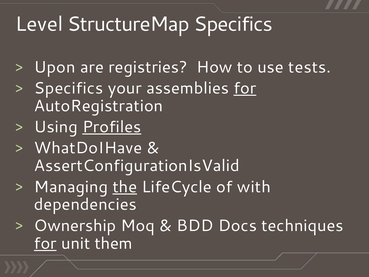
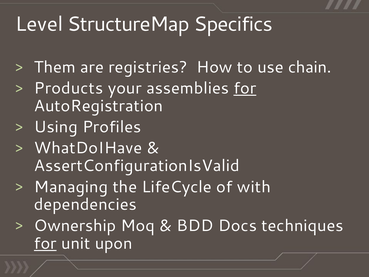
Upon: Upon -> Them
tests: tests -> chain
Specifics at (69, 88): Specifics -> Products
Profiles underline: present -> none
the underline: present -> none
them: them -> upon
